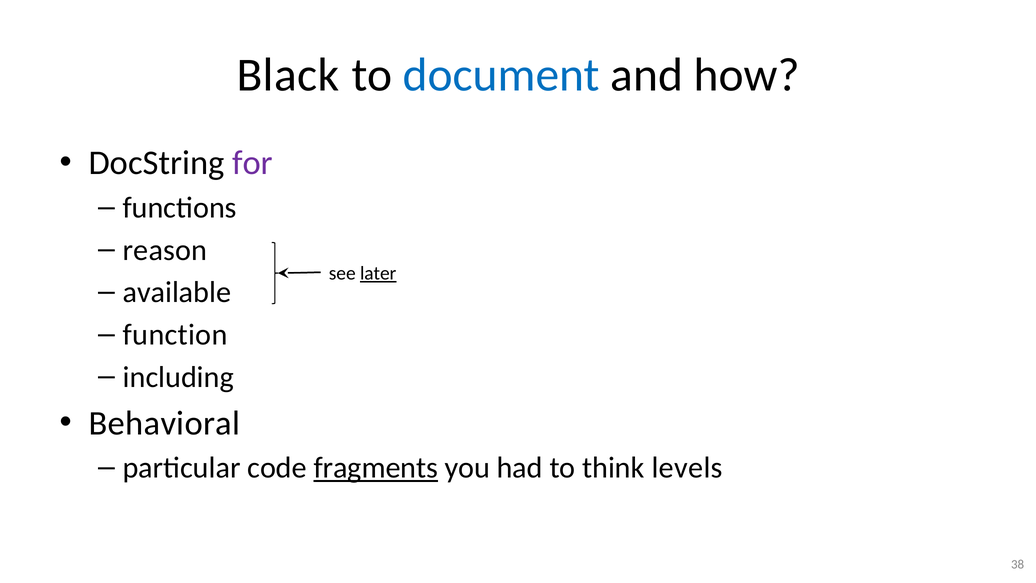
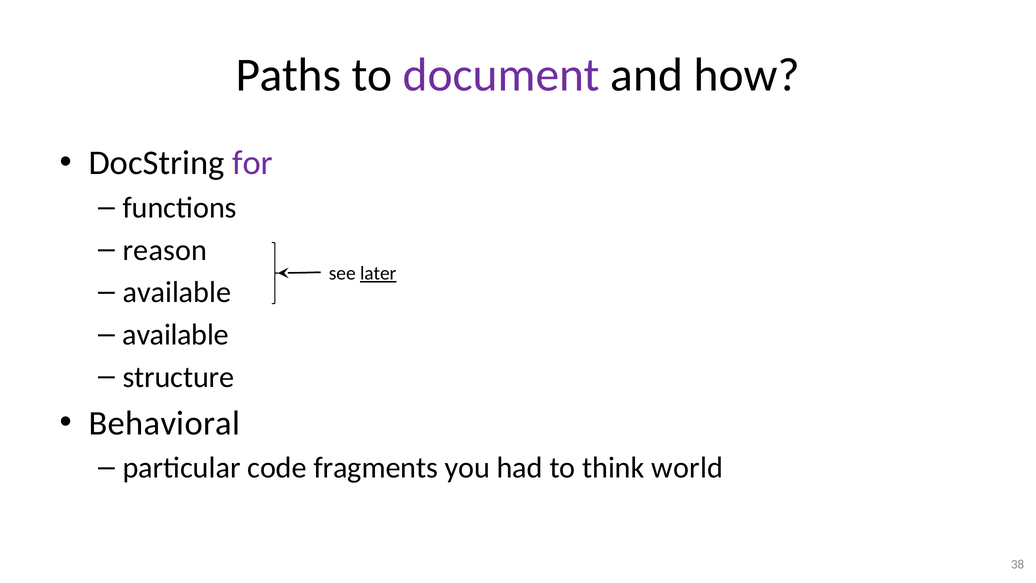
Black: Black -> Paths
document colour: blue -> purple
function at (175, 335): function -> available
including: including -> structure
fragments underline: present -> none
levels: levels -> world
